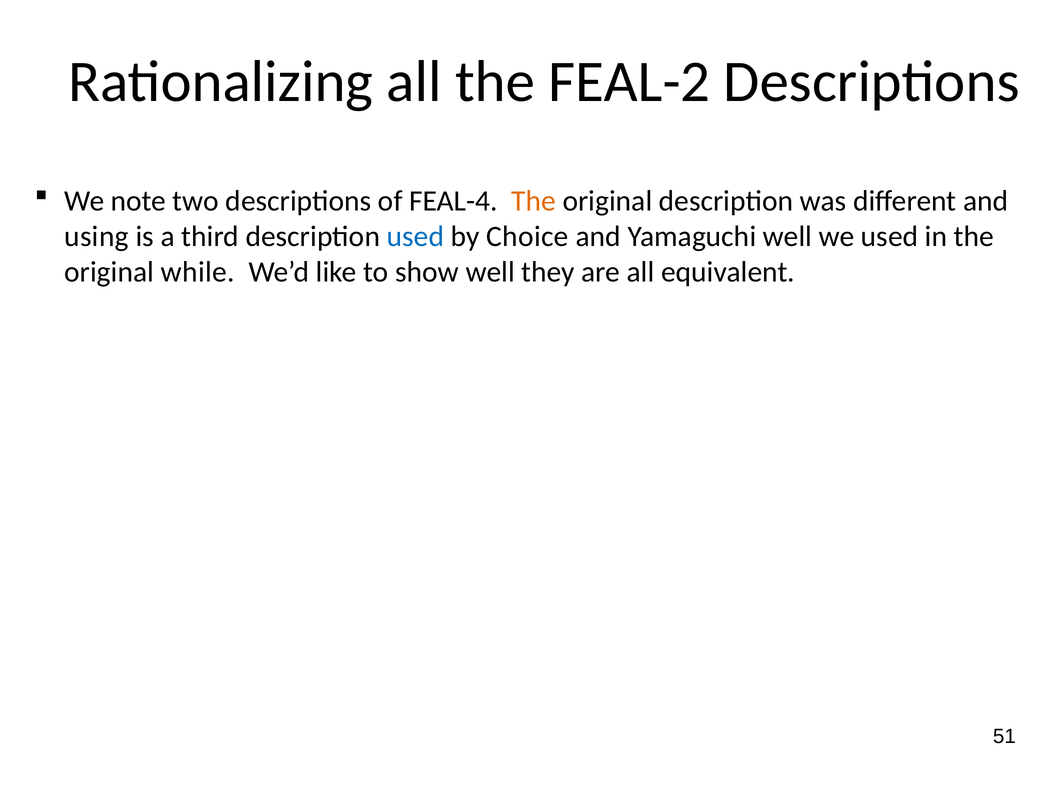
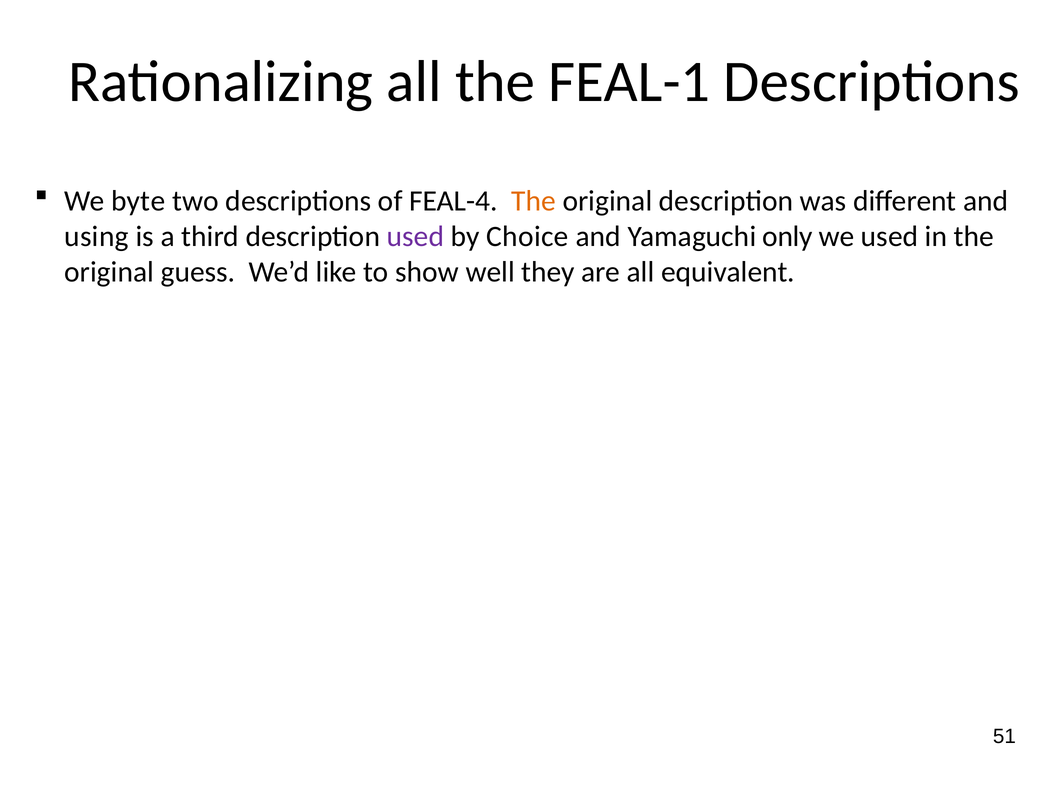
FEAL-2: FEAL-2 -> FEAL-1
note: note -> byte
used at (415, 236) colour: blue -> purple
Yamaguchi well: well -> only
while: while -> guess
